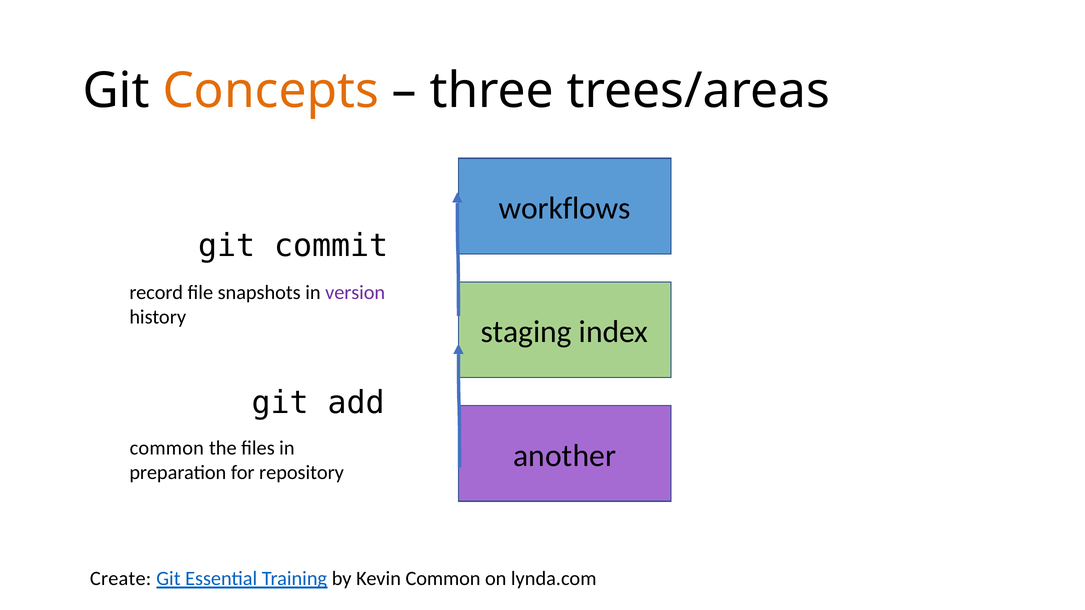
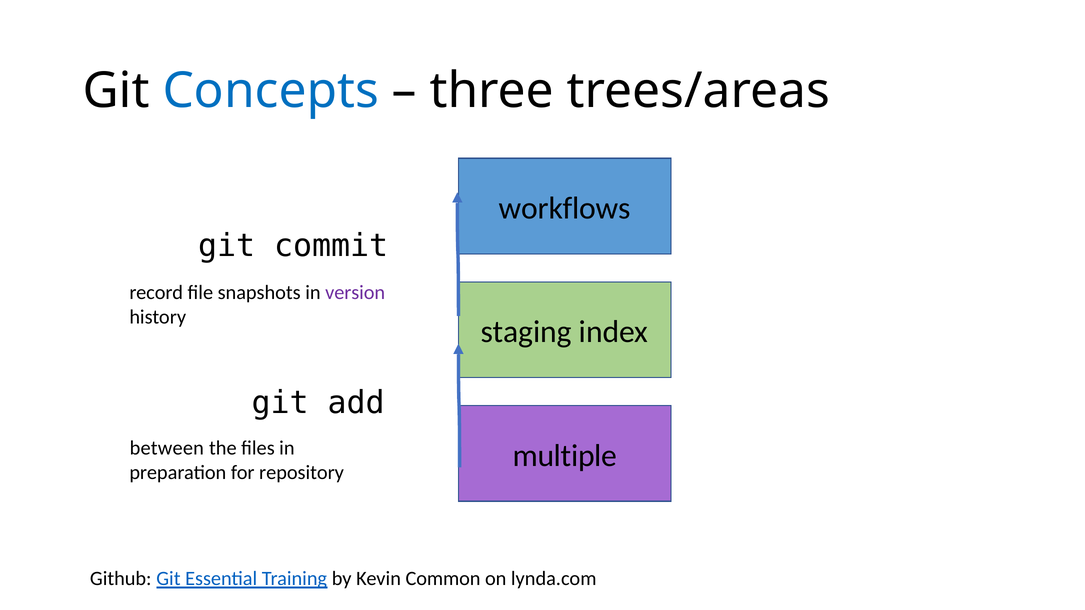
Concepts colour: orange -> blue
common at (167, 448): common -> between
another: another -> multiple
Create: Create -> Github
